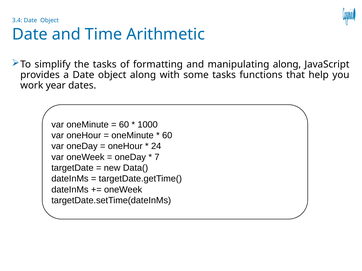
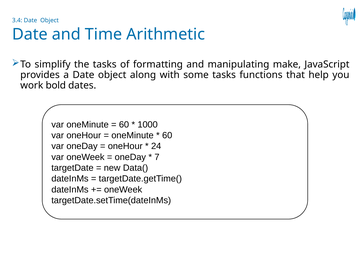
manipulating along: along -> make
year: year -> bold
